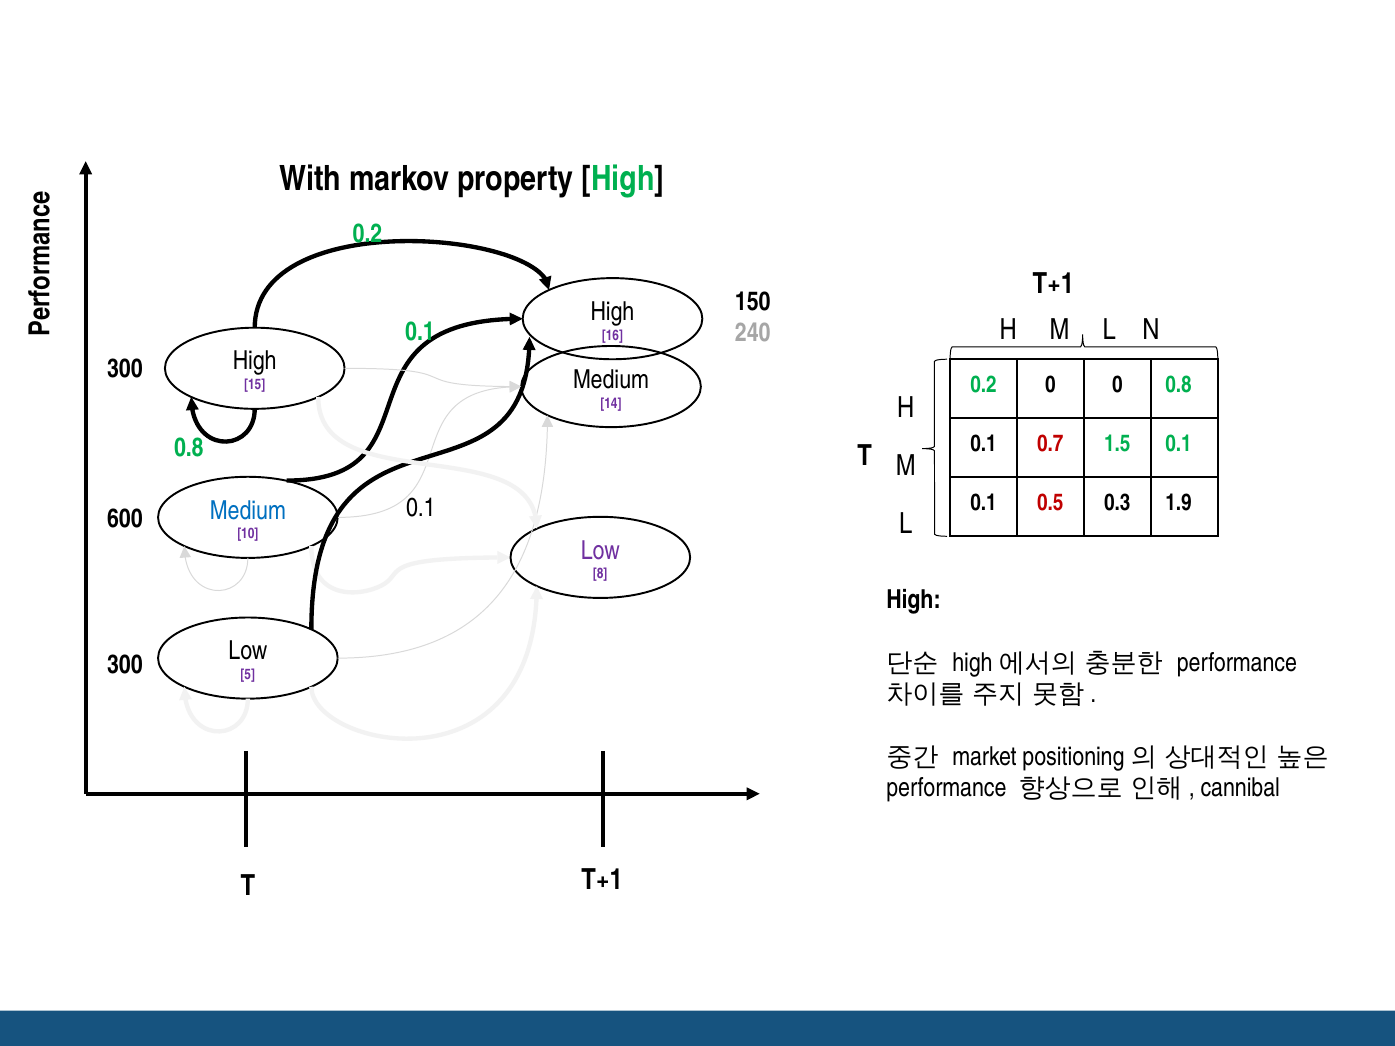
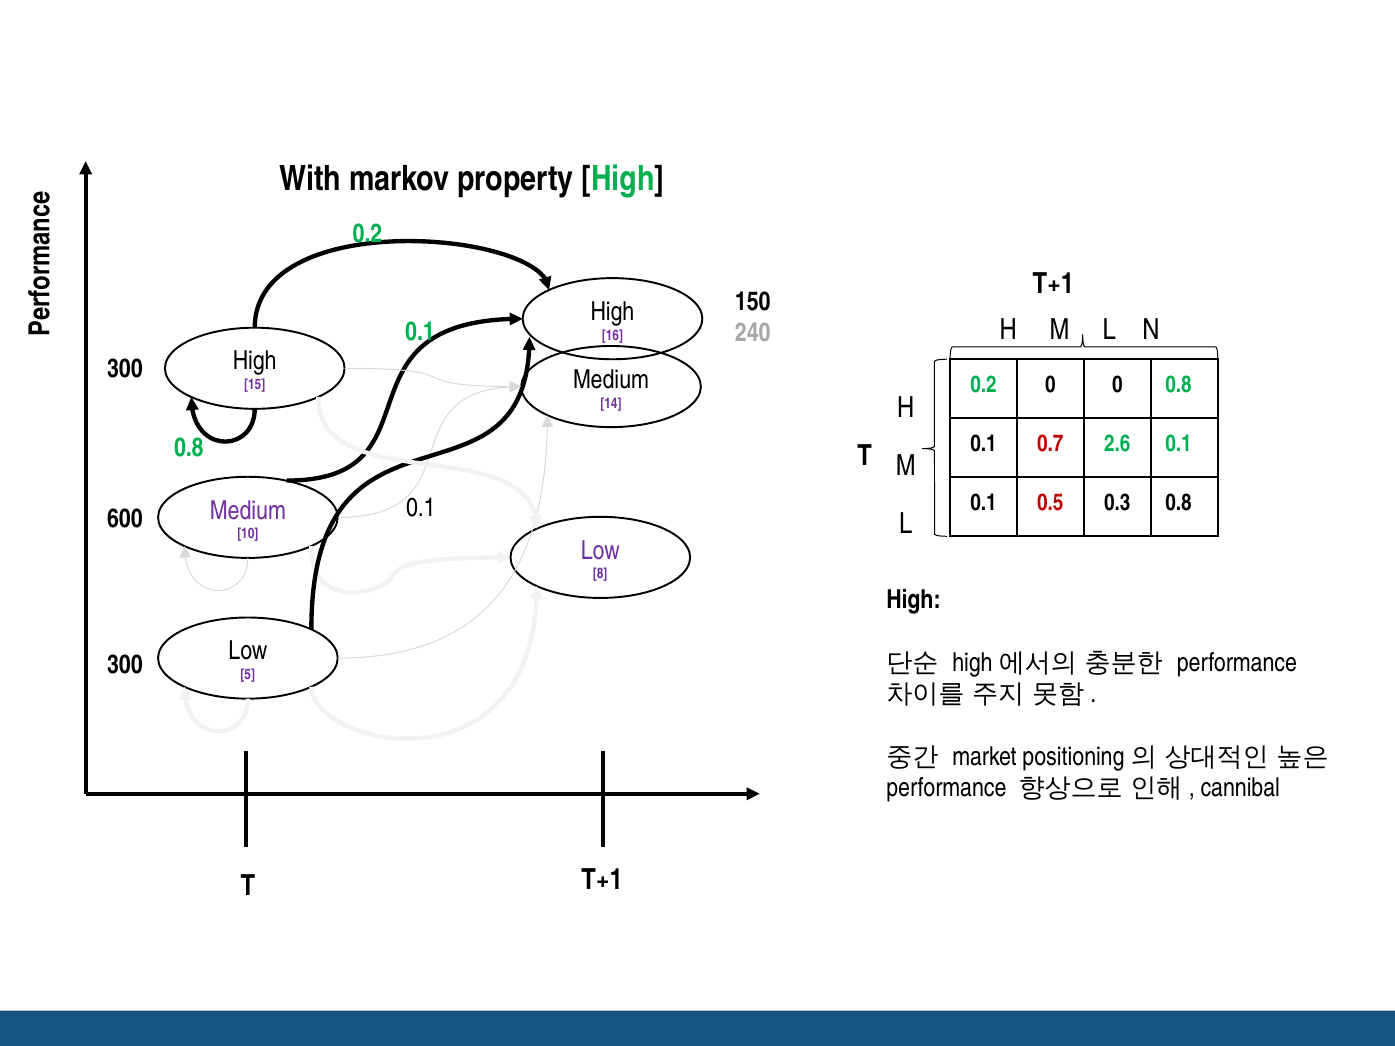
1.5: 1.5 -> 2.6
1.9 at (1179, 503): 1.9 -> 0.8
Medium at (248, 511) colour: blue -> purple
